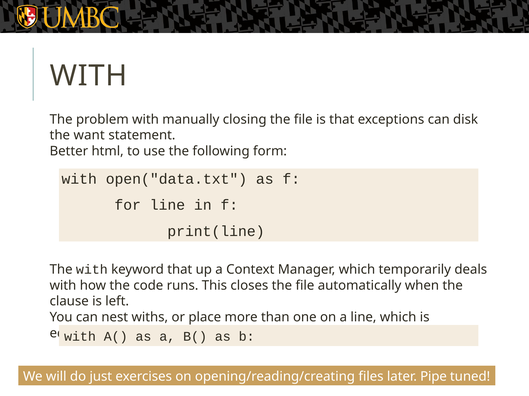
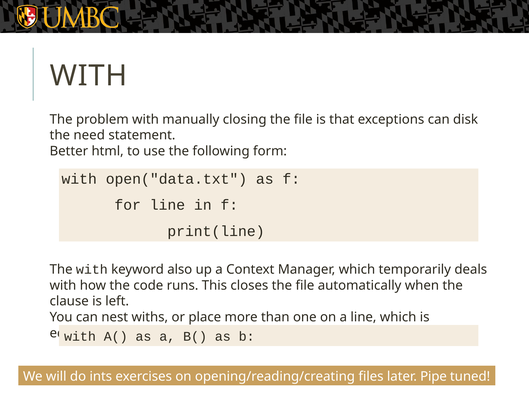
want: want -> need
keyword that: that -> also
just: just -> ints
